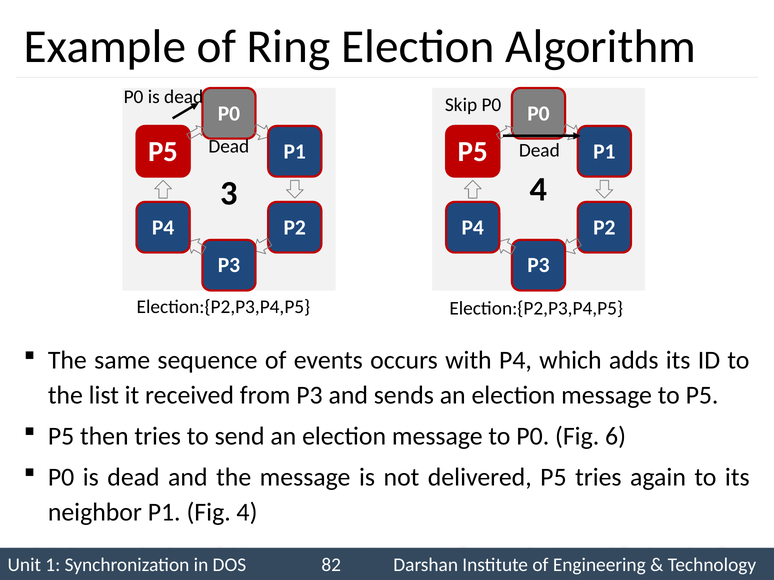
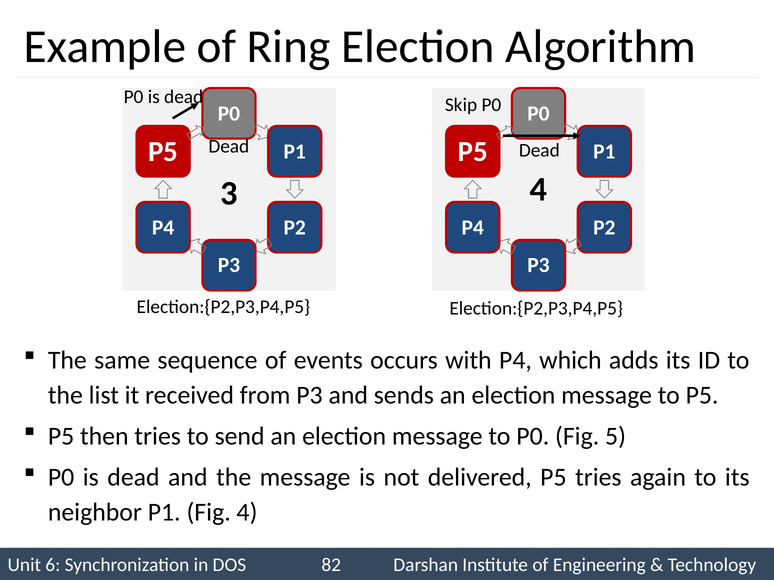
6: 6 -> 5
1: 1 -> 6
